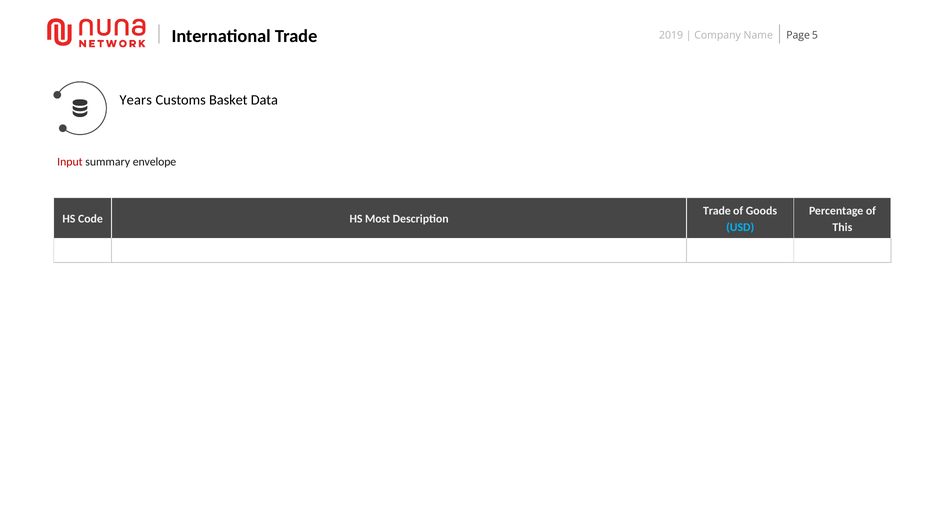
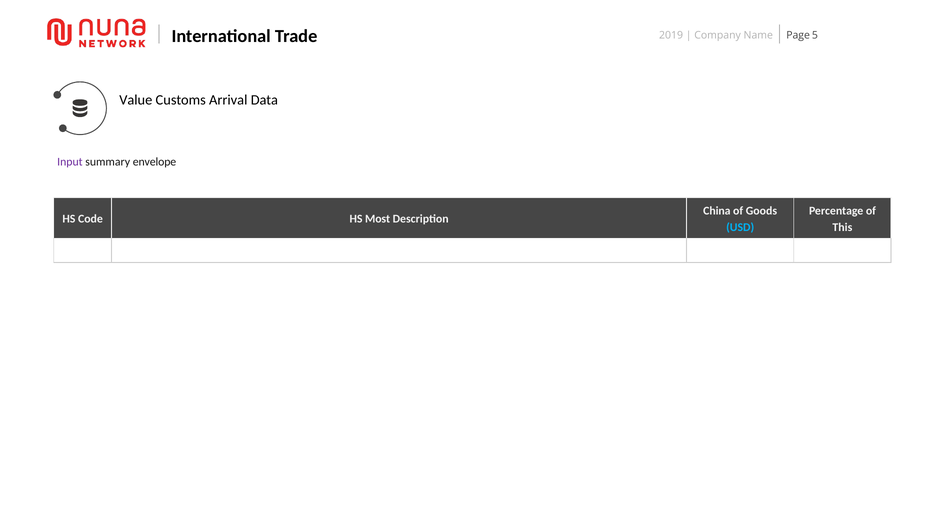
Years: Years -> Value
Basket: Basket -> Arrival
Input colour: red -> purple
Trade at (717, 211): Trade -> China
